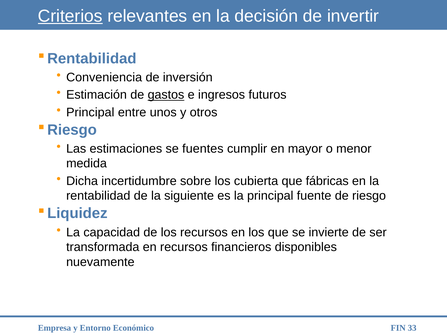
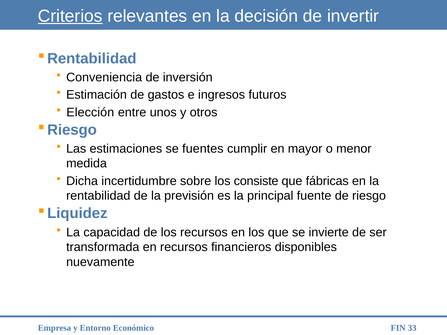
gastos underline: present -> none
Principal at (90, 112): Principal -> Elección
cubierta: cubierta -> consiste
siguiente: siguiente -> previsión
